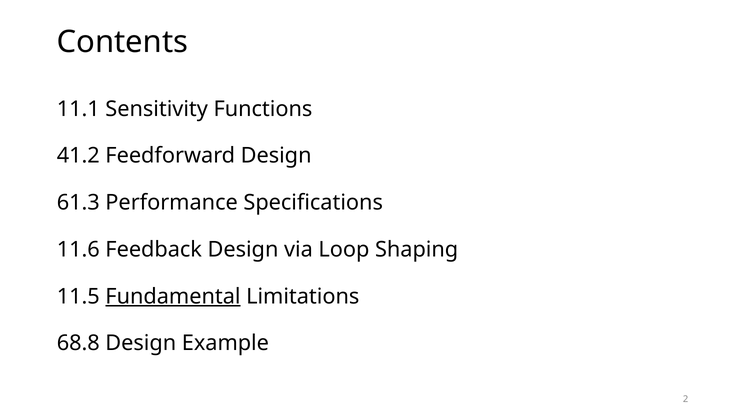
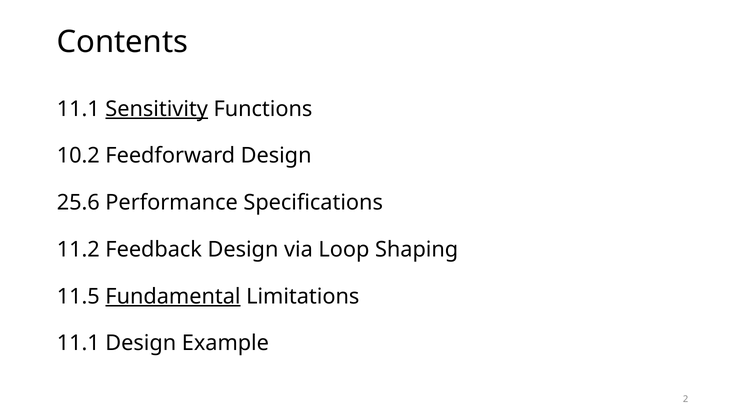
Sensitivity underline: none -> present
41.2: 41.2 -> 10.2
61.3: 61.3 -> 25.6
11.6: 11.6 -> 11.2
68.8 at (78, 343): 68.8 -> 11.1
